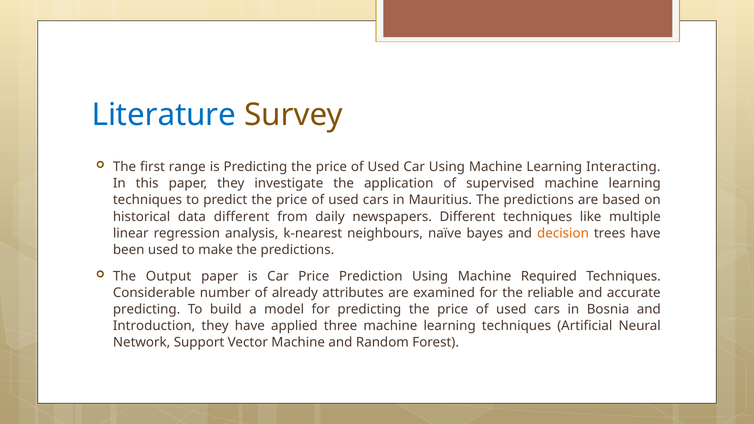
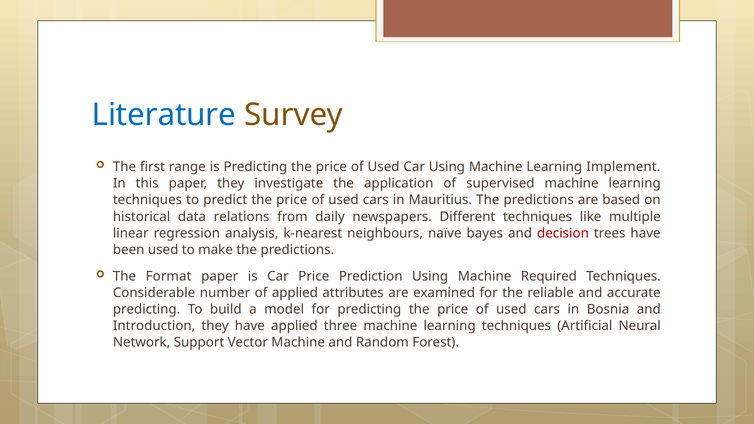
Interacting: Interacting -> Implement
data different: different -> relations
decision colour: orange -> red
Output: Output -> Format
of already: already -> applied
